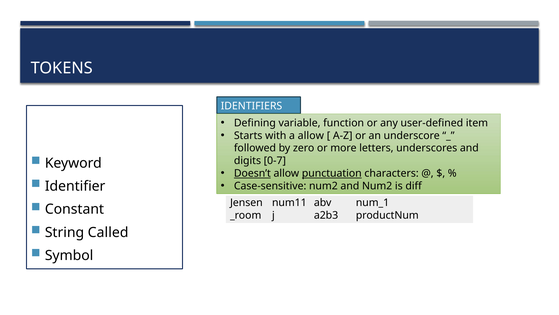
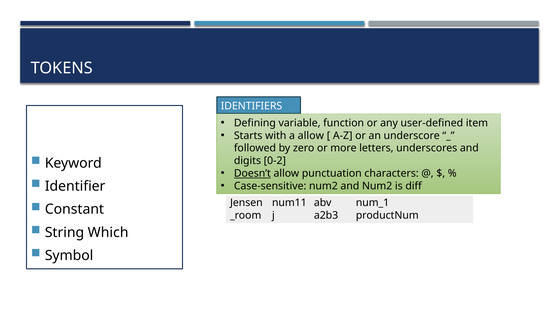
0-7: 0-7 -> 0-2
punctuation underline: present -> none
Called: Called -> Which
